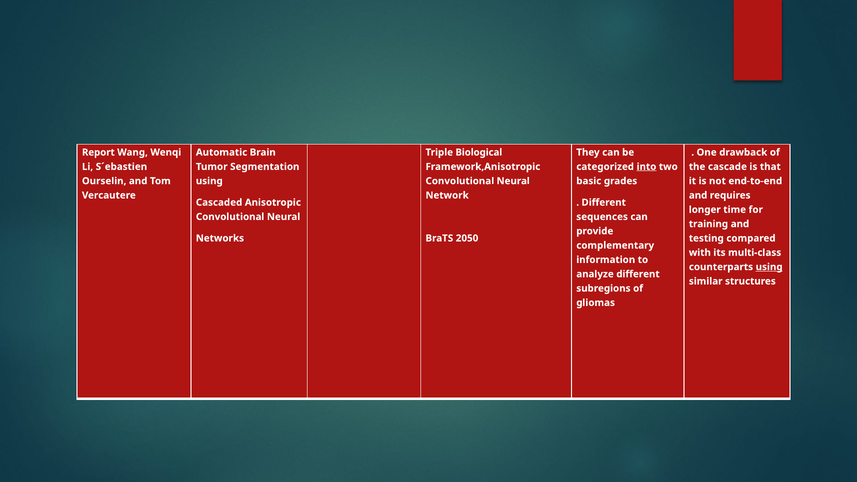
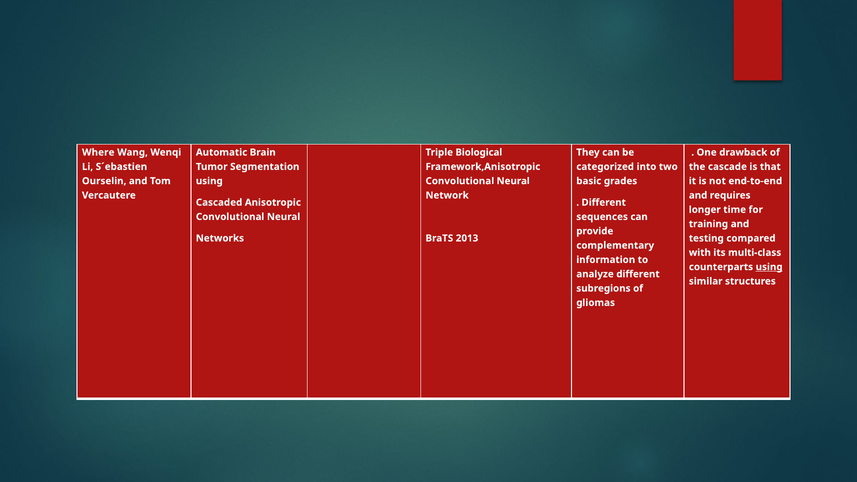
Report: Report -> Where
into underline: present -> none
2050: 2050 -> 2013
